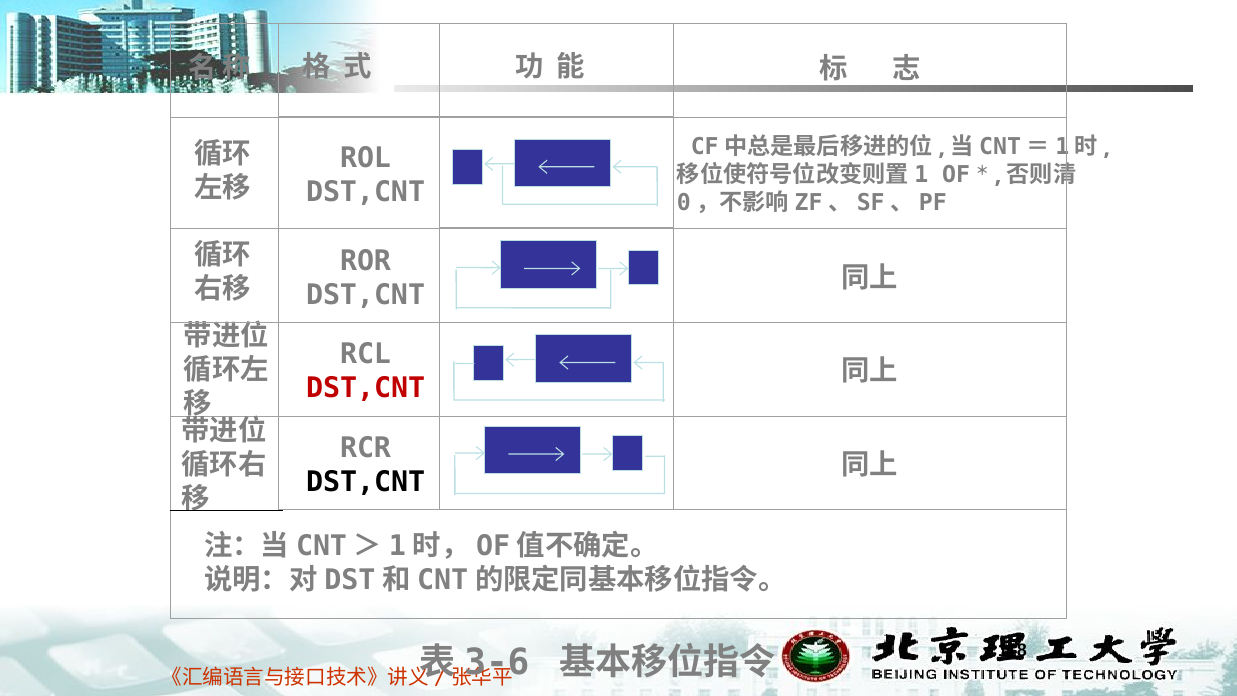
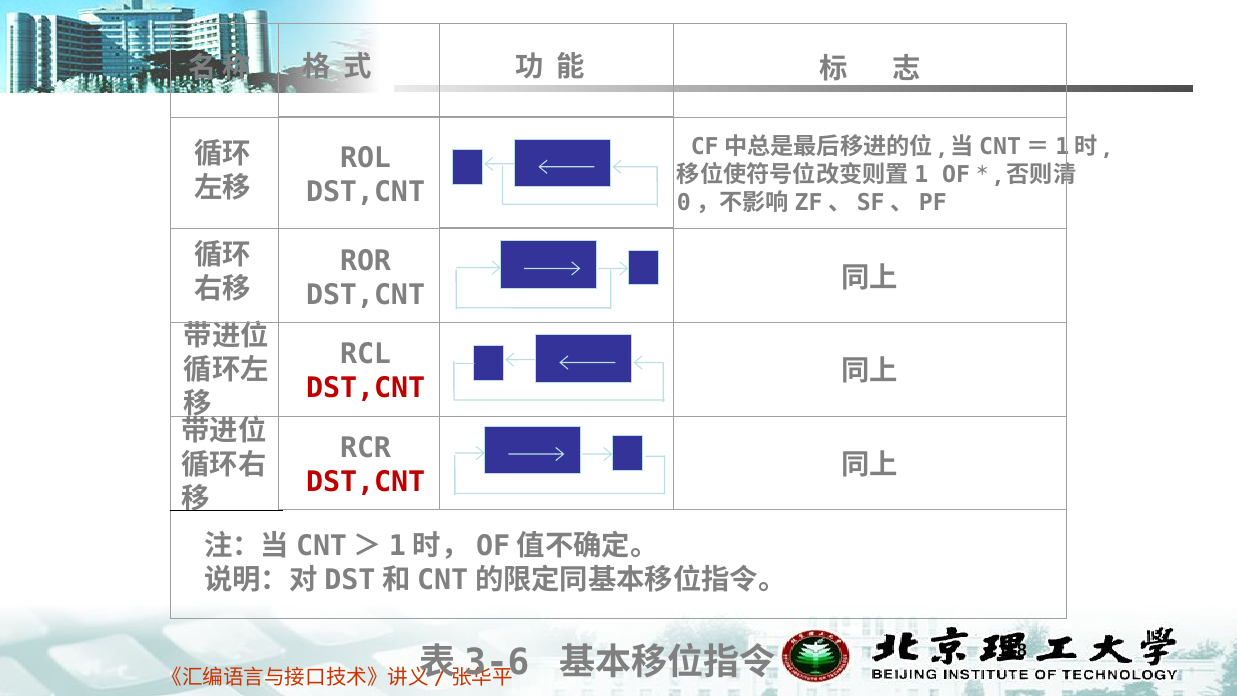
DST,CNT at (366, 482) colour: black -> red
